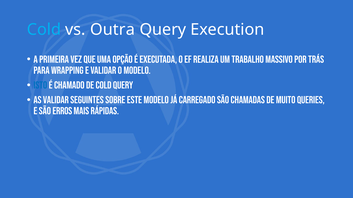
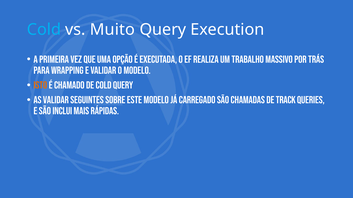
Outra: Outra -> Muito
Isto colour: blue -> orange
Muito: Muito -> Track
erros: erros -> inclui
